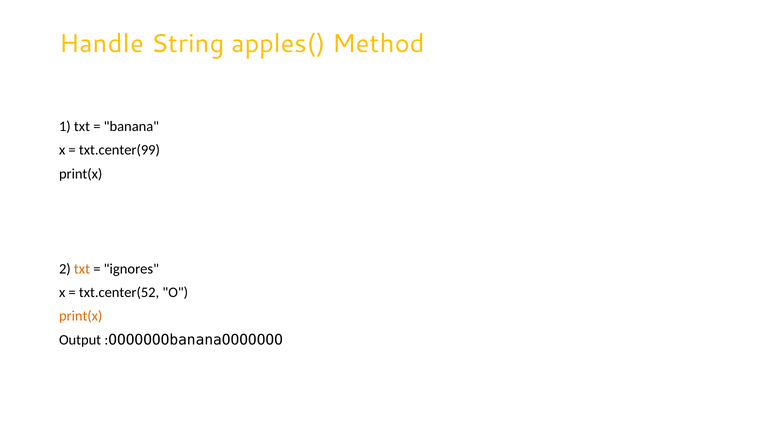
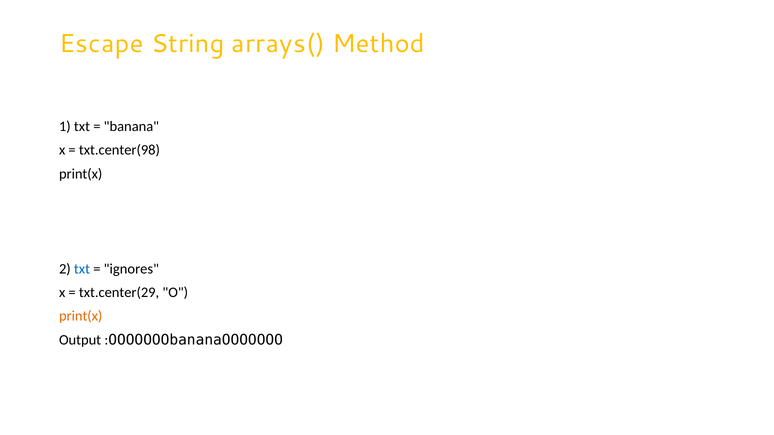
Handle: Handle -> Escape
apples(: apples( -> arrays(
txt.center(99: txt.center(99 -> txt.center(98
txt at (82, 269) colour: orange -> blue
txt.center(52: txt.center(52 -> txt.center(29
